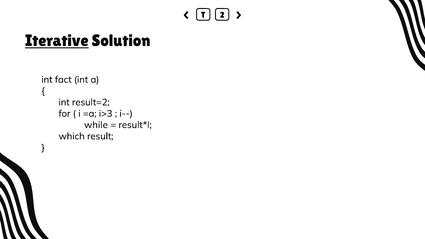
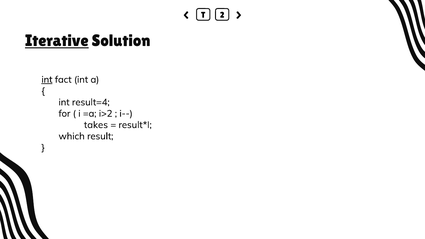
int at (47, 80) underline: none -> present
result=2: result=2 -> result=4
i>3: i>3 -> i>2
while: while -> takes
